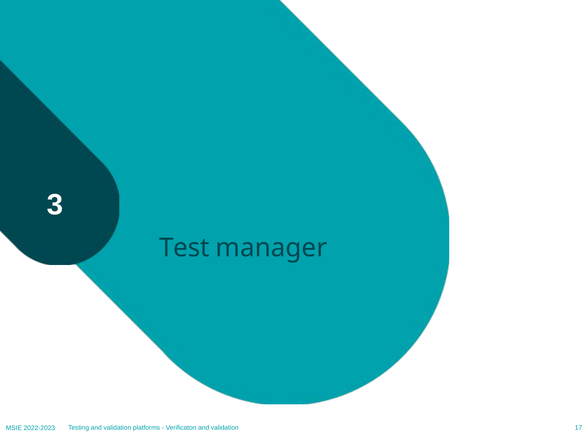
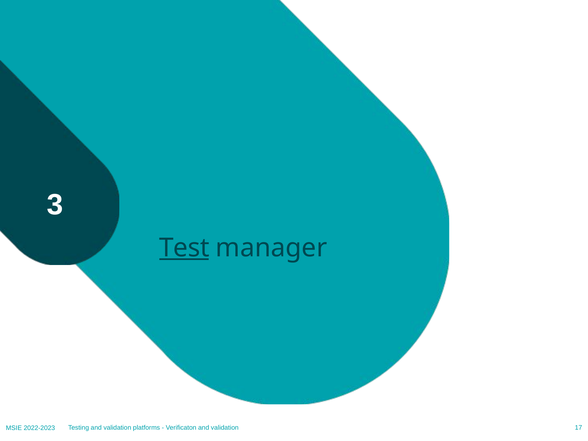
Test underline: none -> present
